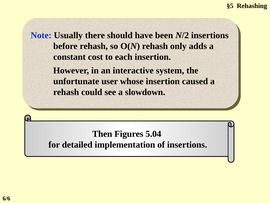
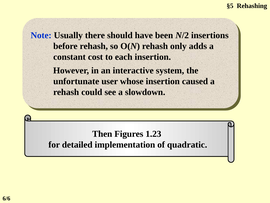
5.04: 5.04 -> 1.23
of insertions: insertions -> quadratic
